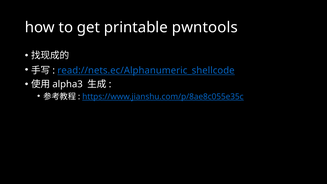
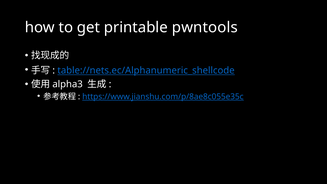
read://nets.ec/Alphanumeric_shellcode: read://nets.ec/Alphanumeric_shellcode -> table://nets.ec/Alphanumeric_shellcode
